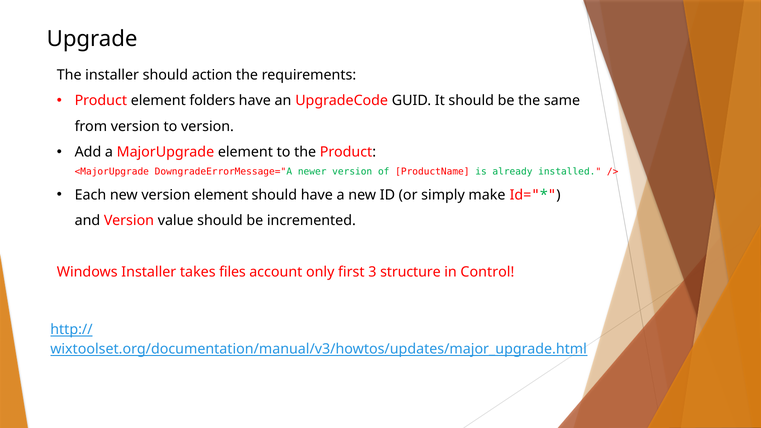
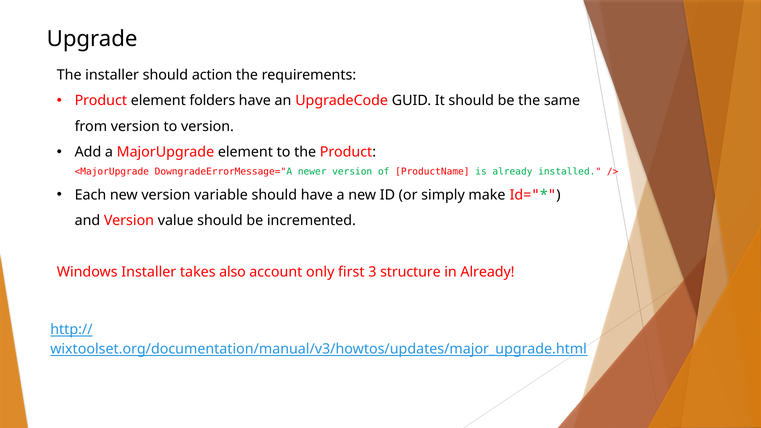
version element: element -> variable
files: files -> also
in Control: Control -> Already
